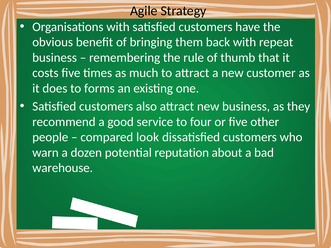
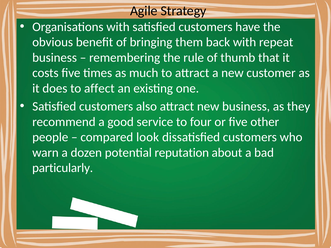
forms: forms -> affect
warehouse: warehouse -> particularly
